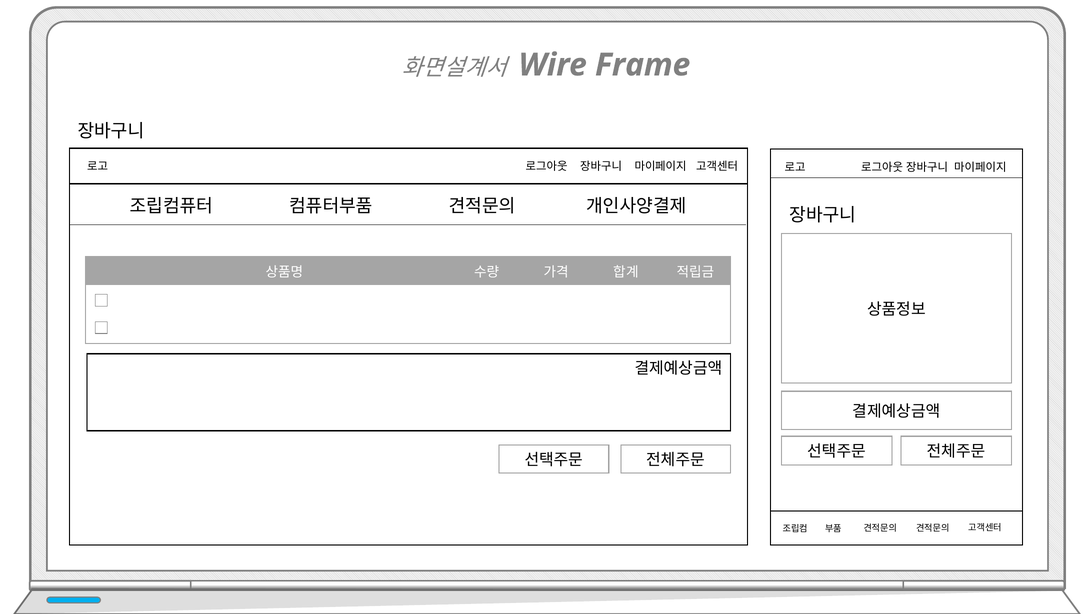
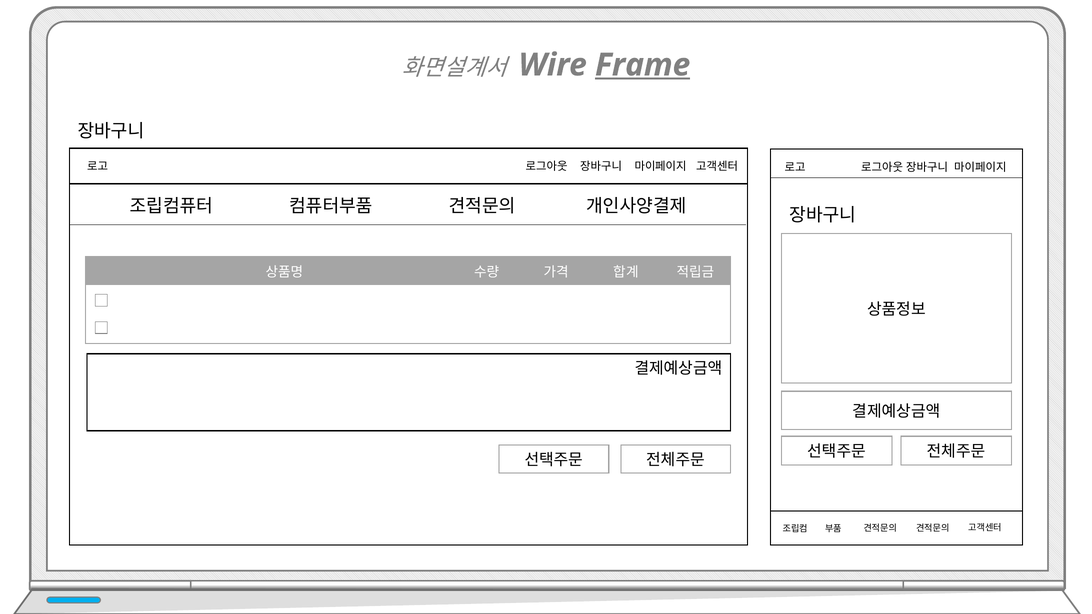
Frame underline: none -> present
